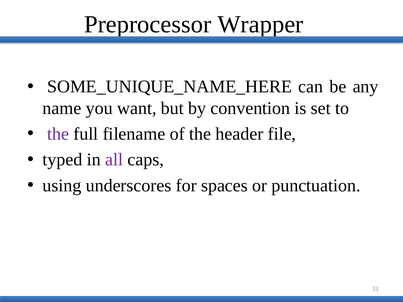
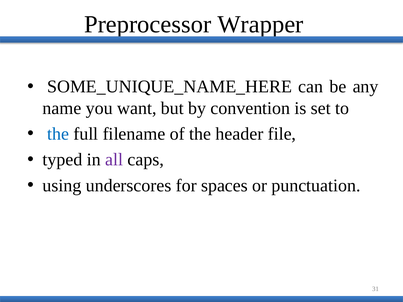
the at (58, 134) colour: purple -> blue
